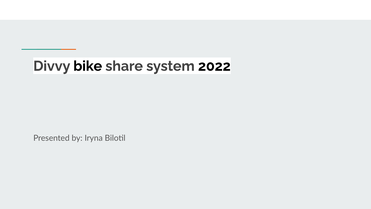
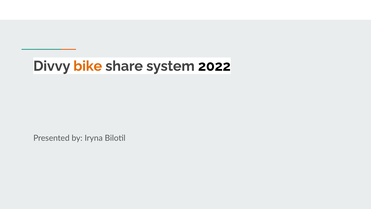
bike colour: black -> orange
